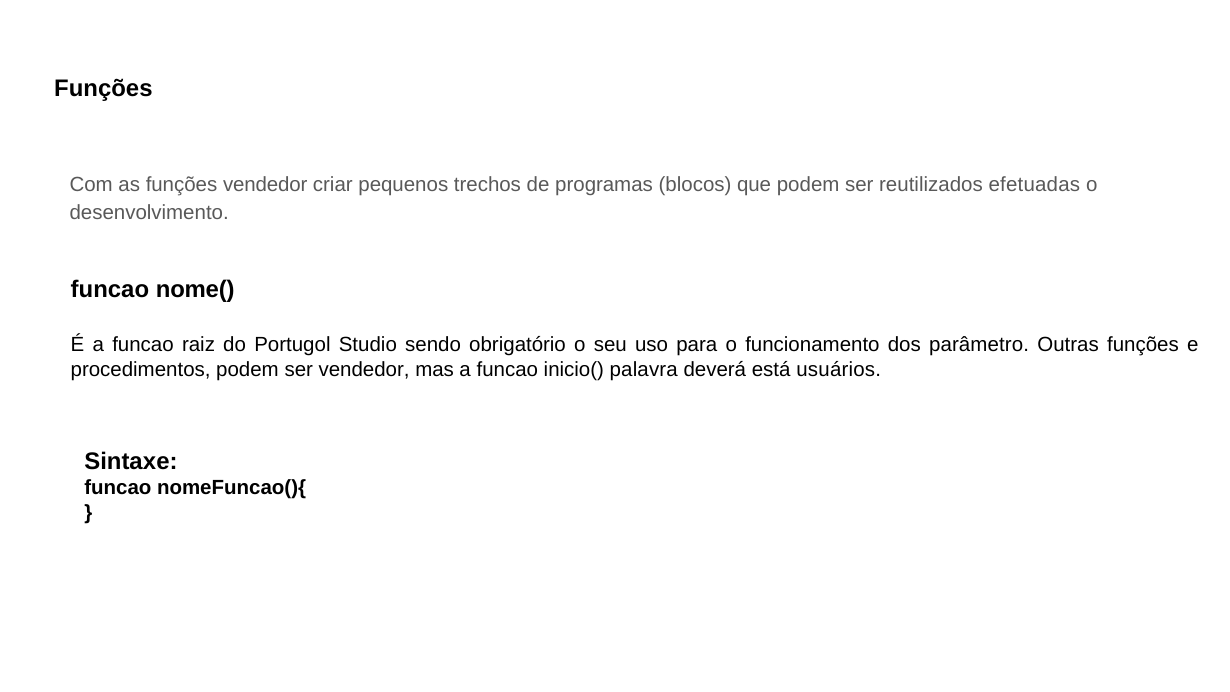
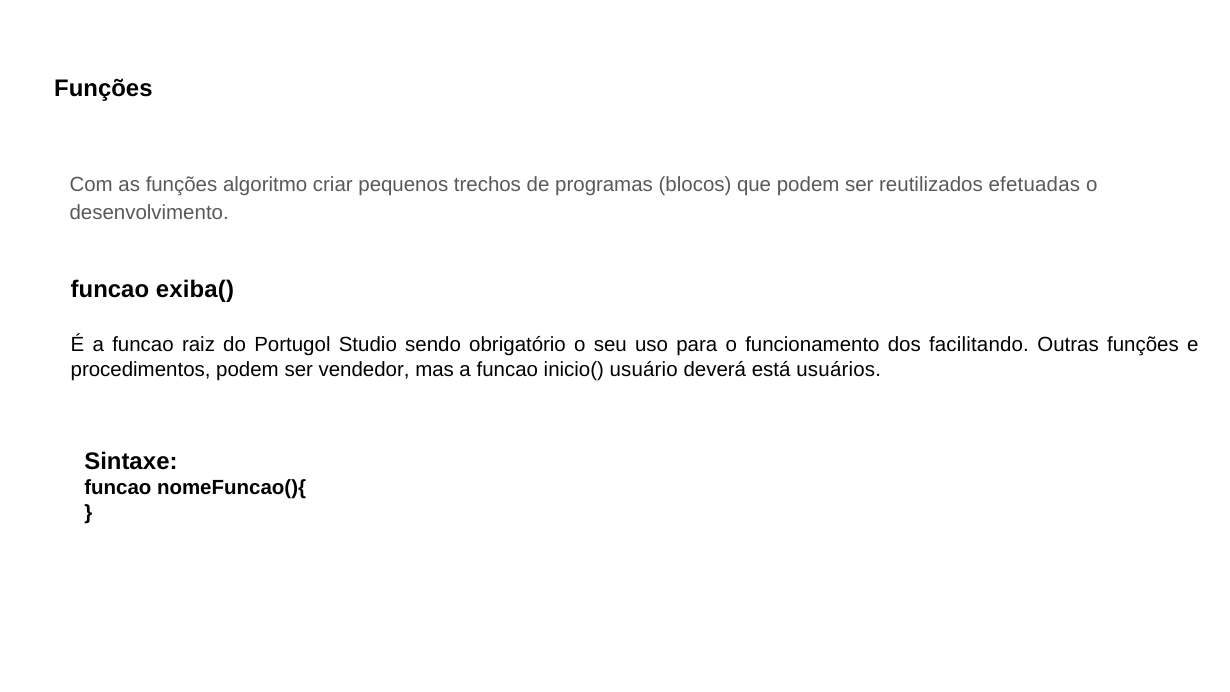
funções vendedor: vendedor -> algoritmo
nome(: nome( -> exiba(
parâmetro: parâmetro -> facilitando
palavra: palavra -> usuário
